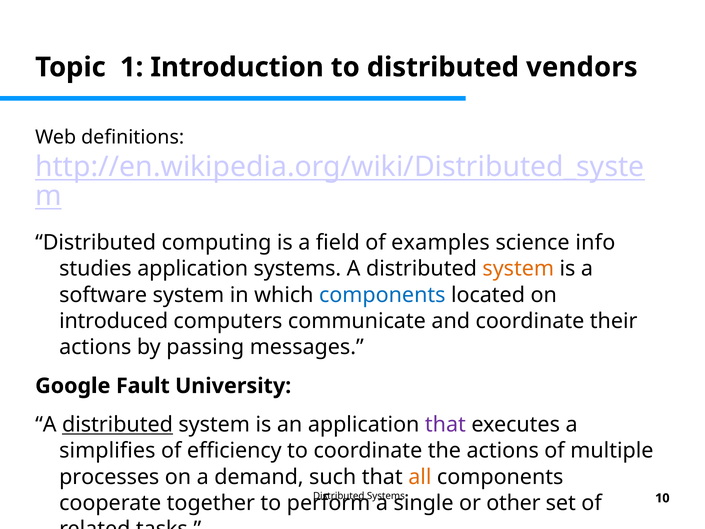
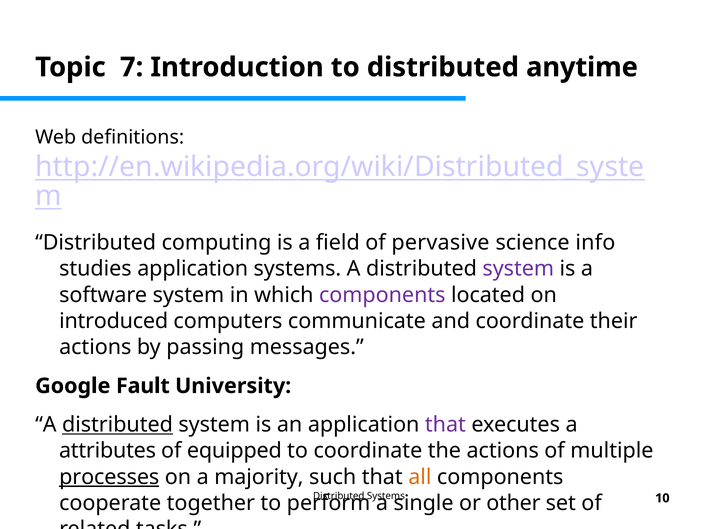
1: 1 -> 7
vendors: vendors -> anytime
examples: examples -> pervasive
system at (518, 269) colour: orange -> purple
components at (382, 295) colour: blue -> purple
simplifies: simplifies -> attributes
efficiency: efficiency -> equipped
processes underline: none -> present
demand: demand -> majority
